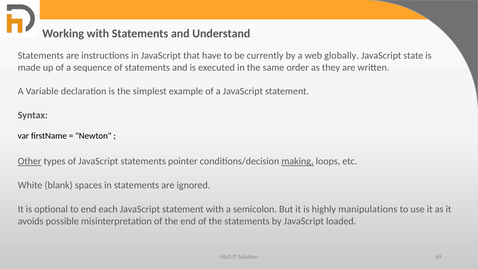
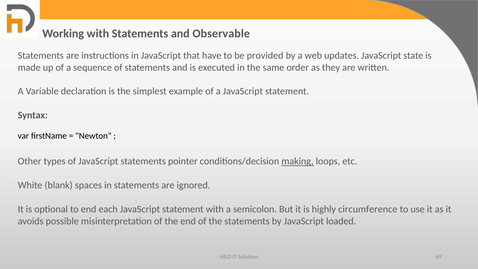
Understand: Understand -> Observable
currently: currently -> provided
globally: globally -> updates
Other underline: present -> none
manipulations: manipulations -> circumference
